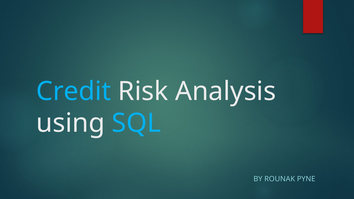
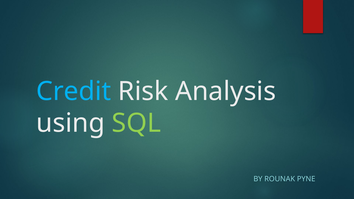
SQL colour: light blue -> light green
